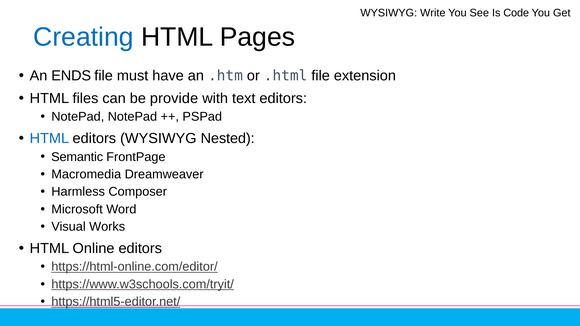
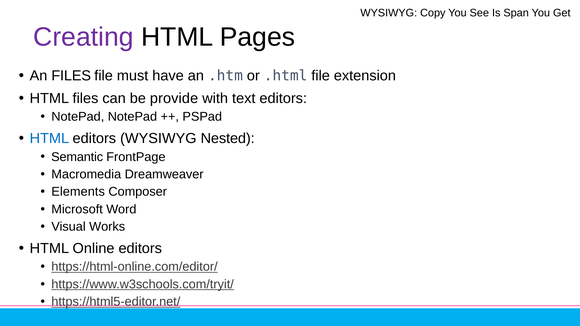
Write: Write -> Copy
Code: Code -> Span
Creating colour: blue -> purple
An ENDS: ENDS -> FILES
Harmless: Harmless -> Elements
